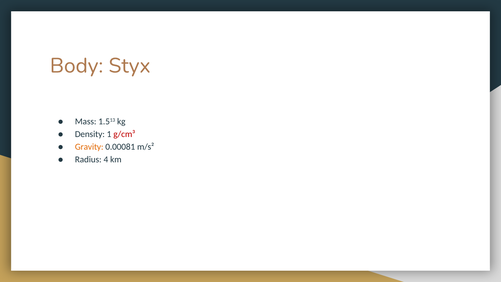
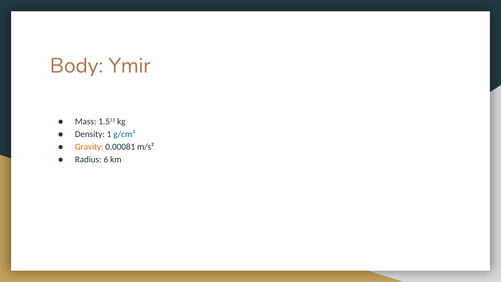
Styx: Styx -> Ymir
g/cm³ colour: red -> blue
4: 4 -> 6
